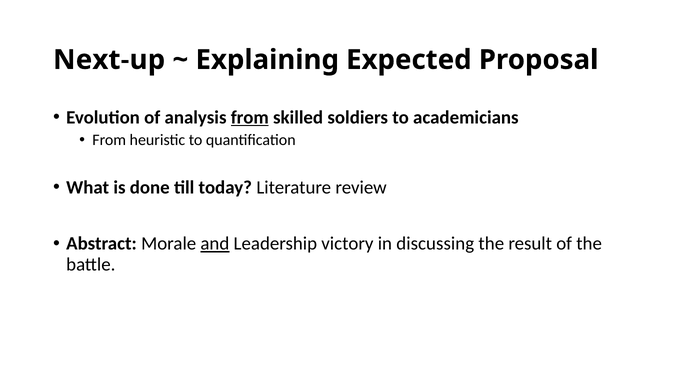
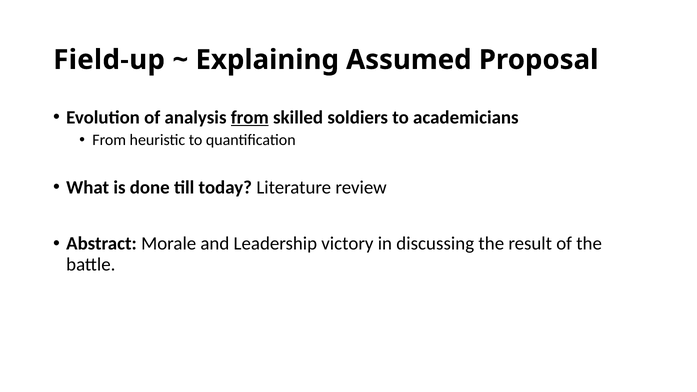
Next-up: Next-up -> Field-up
Expected: Expected -> Assumed
and underline: present -> none
